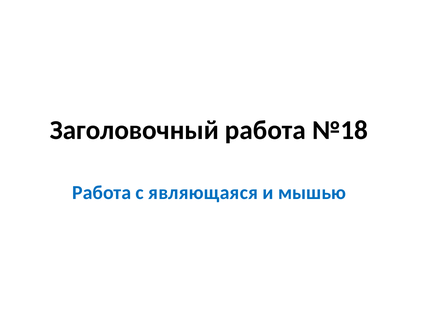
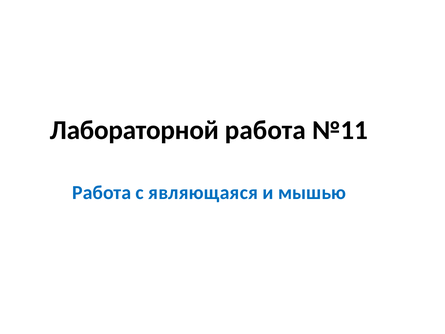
Заголовочный: Заголовочный -> Лабораторной
№18: №18 -> №11
